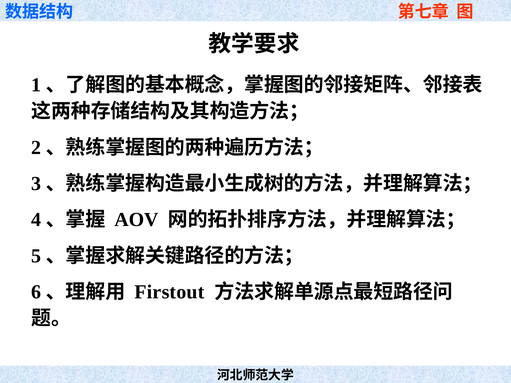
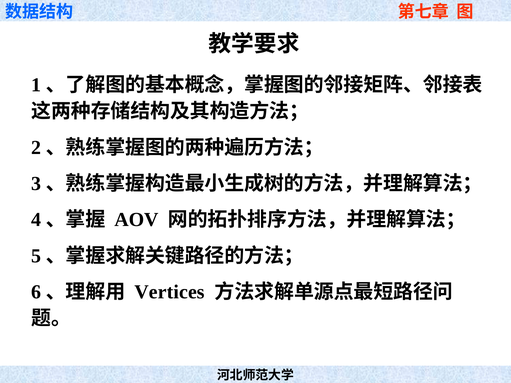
Firstout: Firstout -> Vertices
